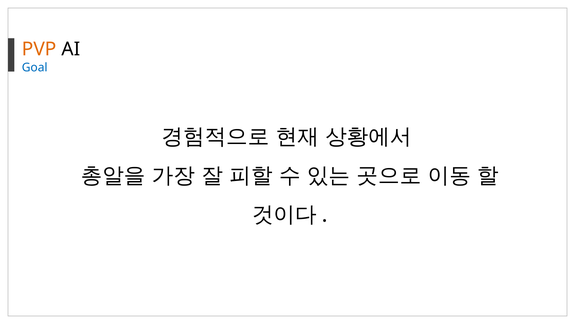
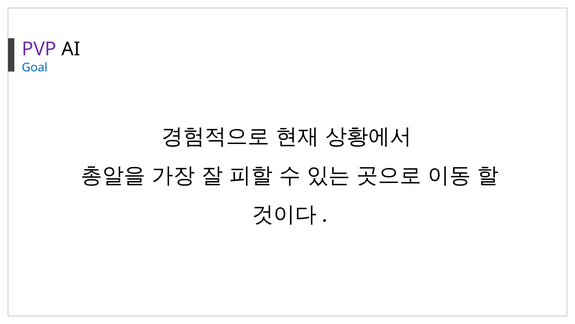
PVP colour: orange -> purple
